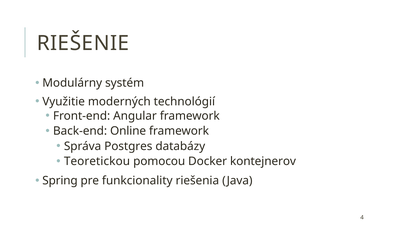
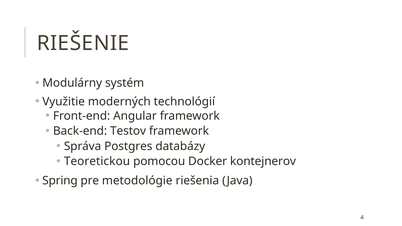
Online: Online -> Testov
funkcionality: funkcionality -> metodológie
